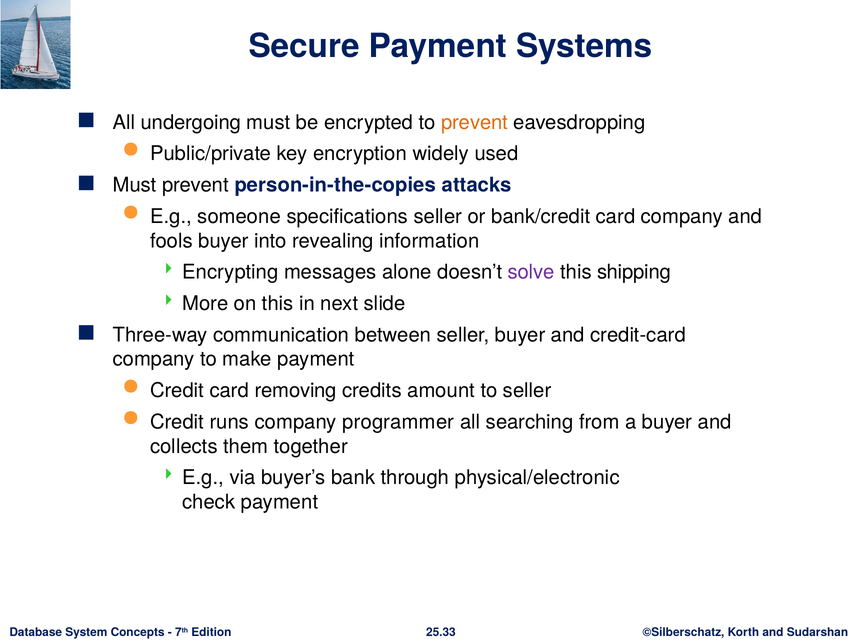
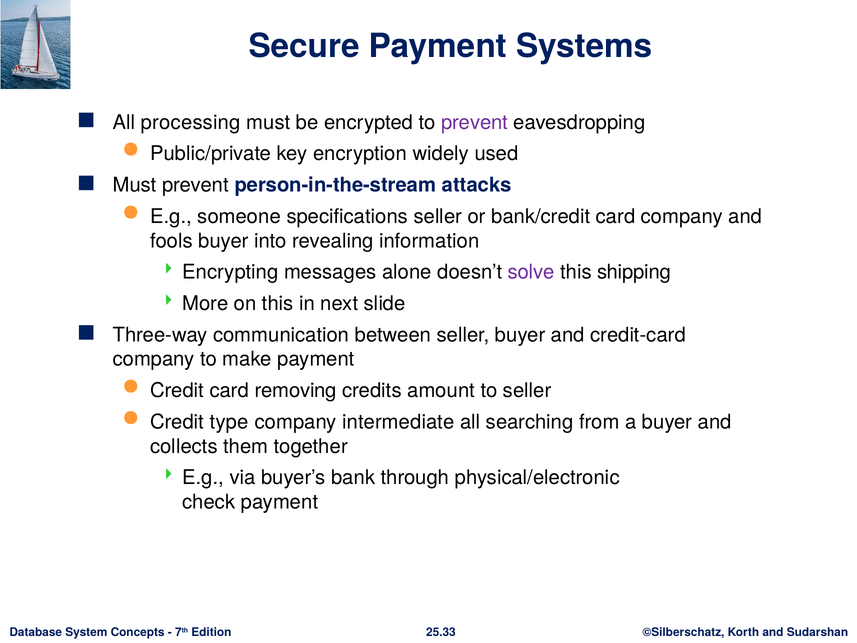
undergoing: undergoing -> processing
prevent at (475, 122) colour: orange -> purple
person-in-the-copies: person-in-the-copies -> person-in-the-stream
runs: runs -> type
programmer: programmer -> intermediate
